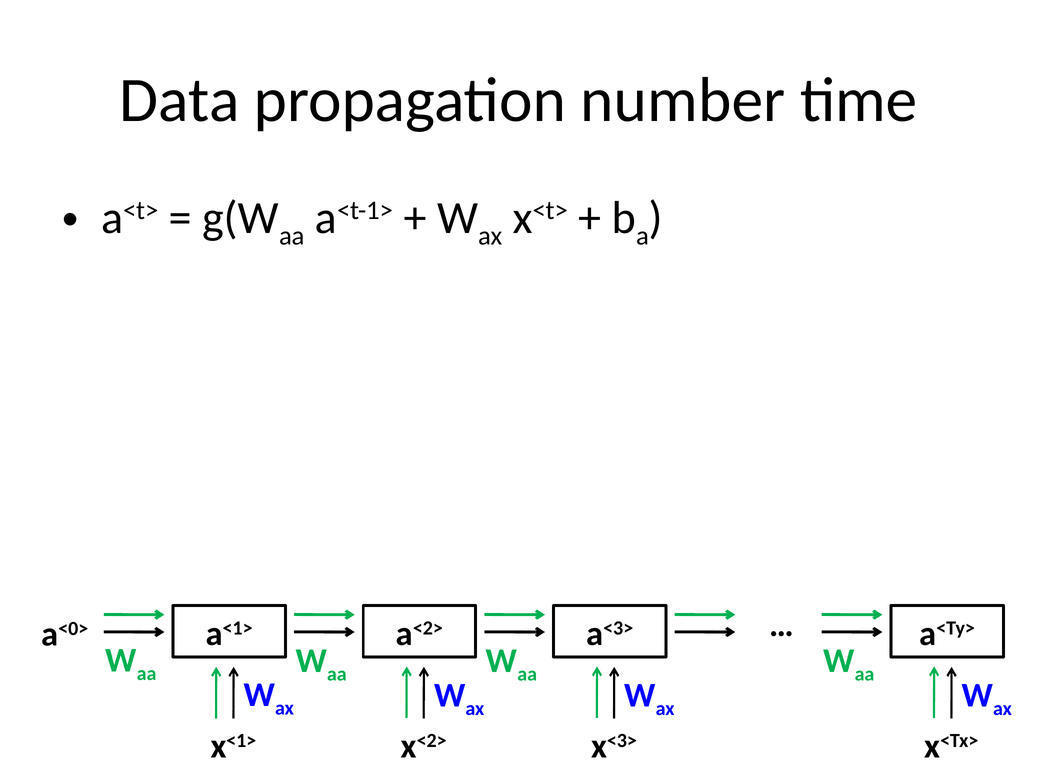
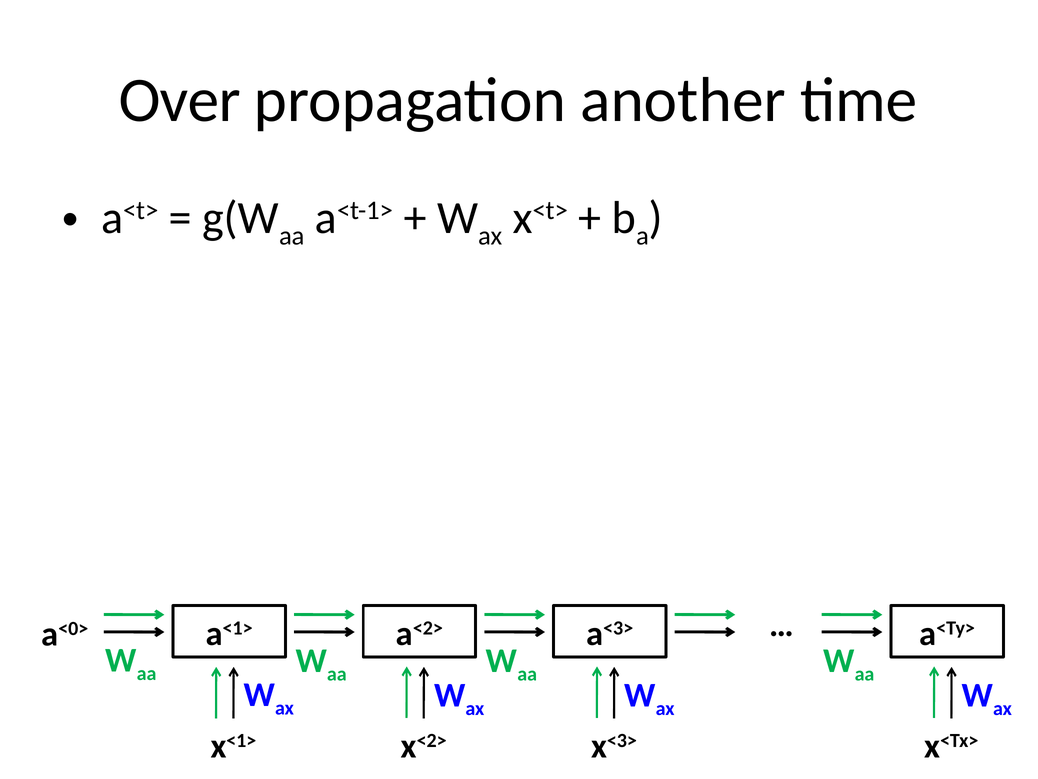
Data: Data -> Over
number: number -> another
